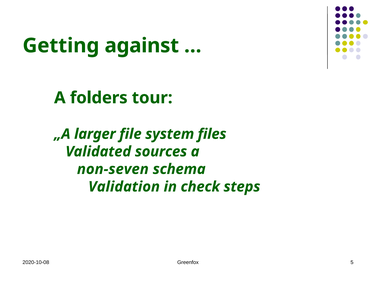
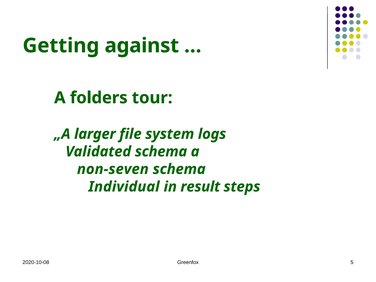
files: files -> logs
Validated sources: sources -> schema
Validation: Validation -> Individual
check: check -> result
